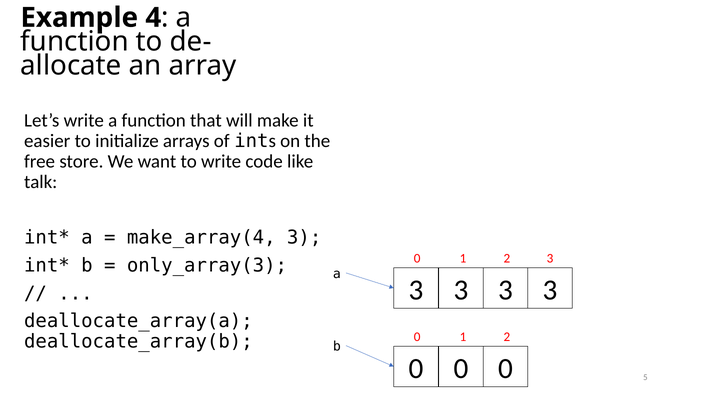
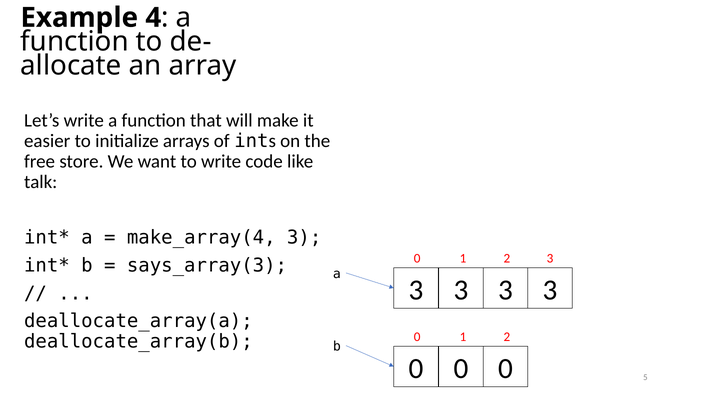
only_array(3: only_array(3 -> says_array(3
